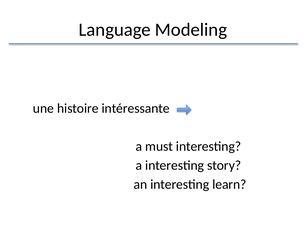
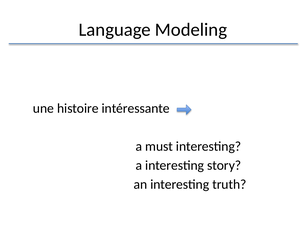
learn: learn -> truth
